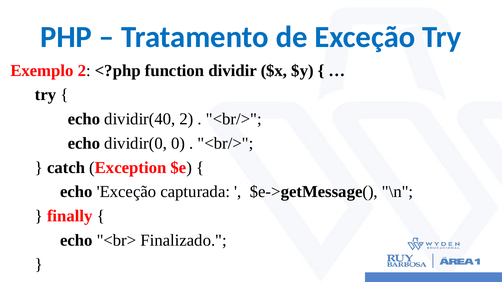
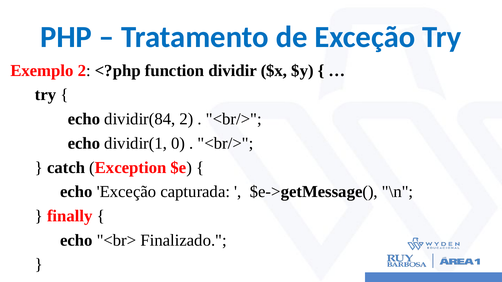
dividir(40: dividir(40 -> dividir(84
dividir(0: dividir(0 -> dividir(1
